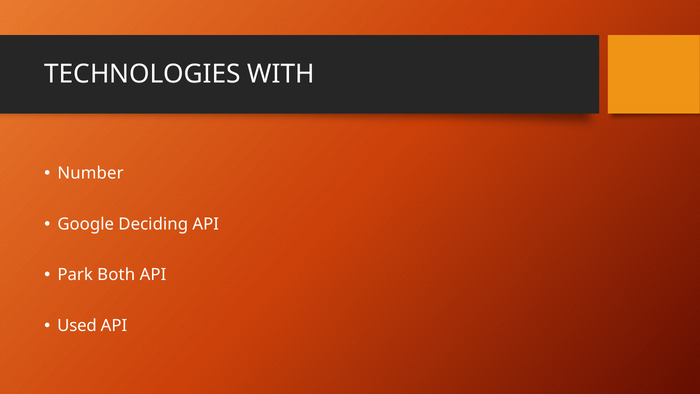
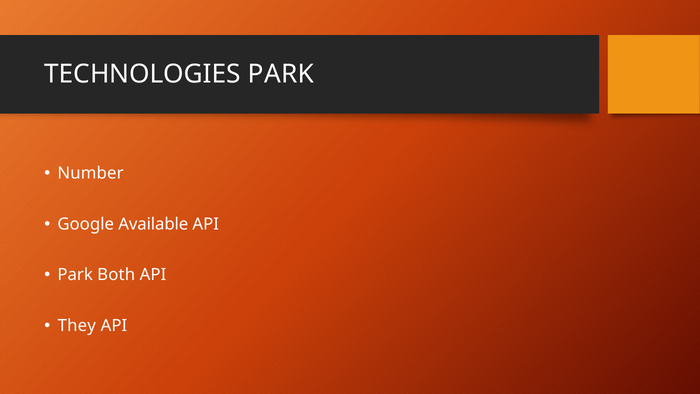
TECHNOLOGIES WITH: WITH -> PARK
Deciding: Deciding -> Available
Used: Used -> They
